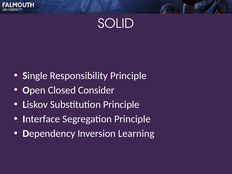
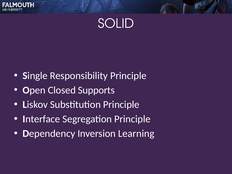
Consider: Consider -> Supports
